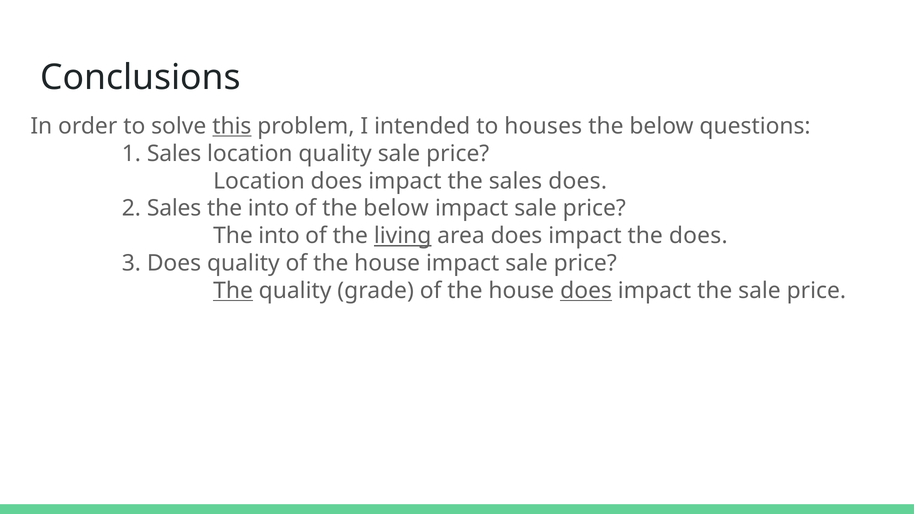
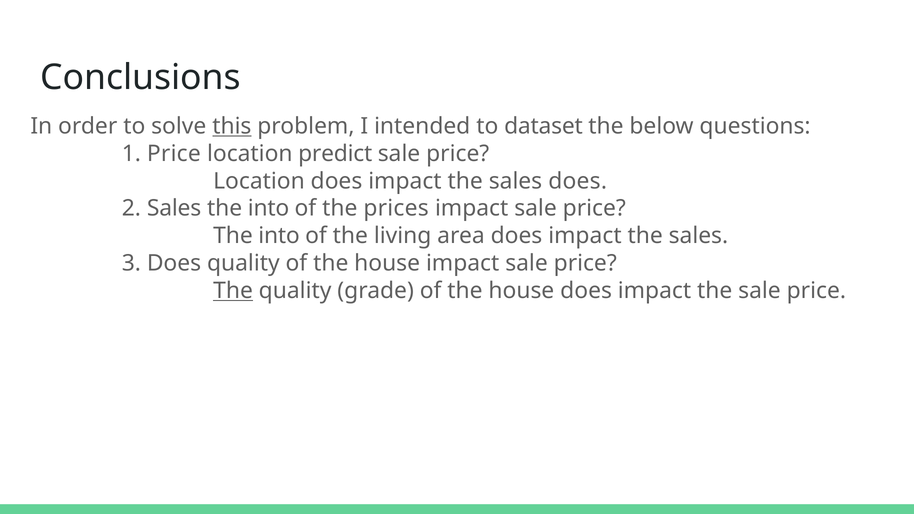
houses: houses -> dataset
1 Sales: Sales -> Price
location quality: quality -> predict
of the below: below -> prices
living underline: present -> none
does at (698, 236): does -> sales
does at (586, 291) underline: present -> none
